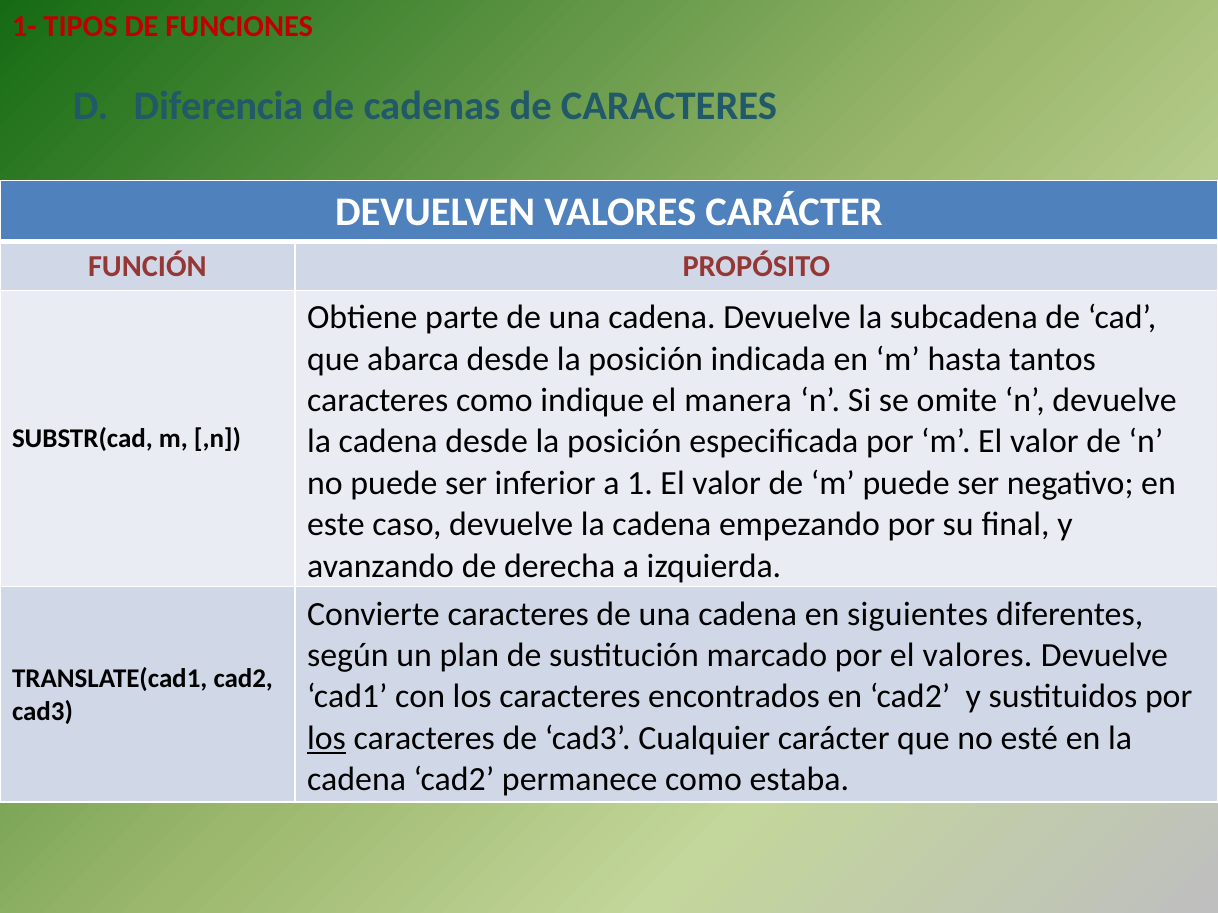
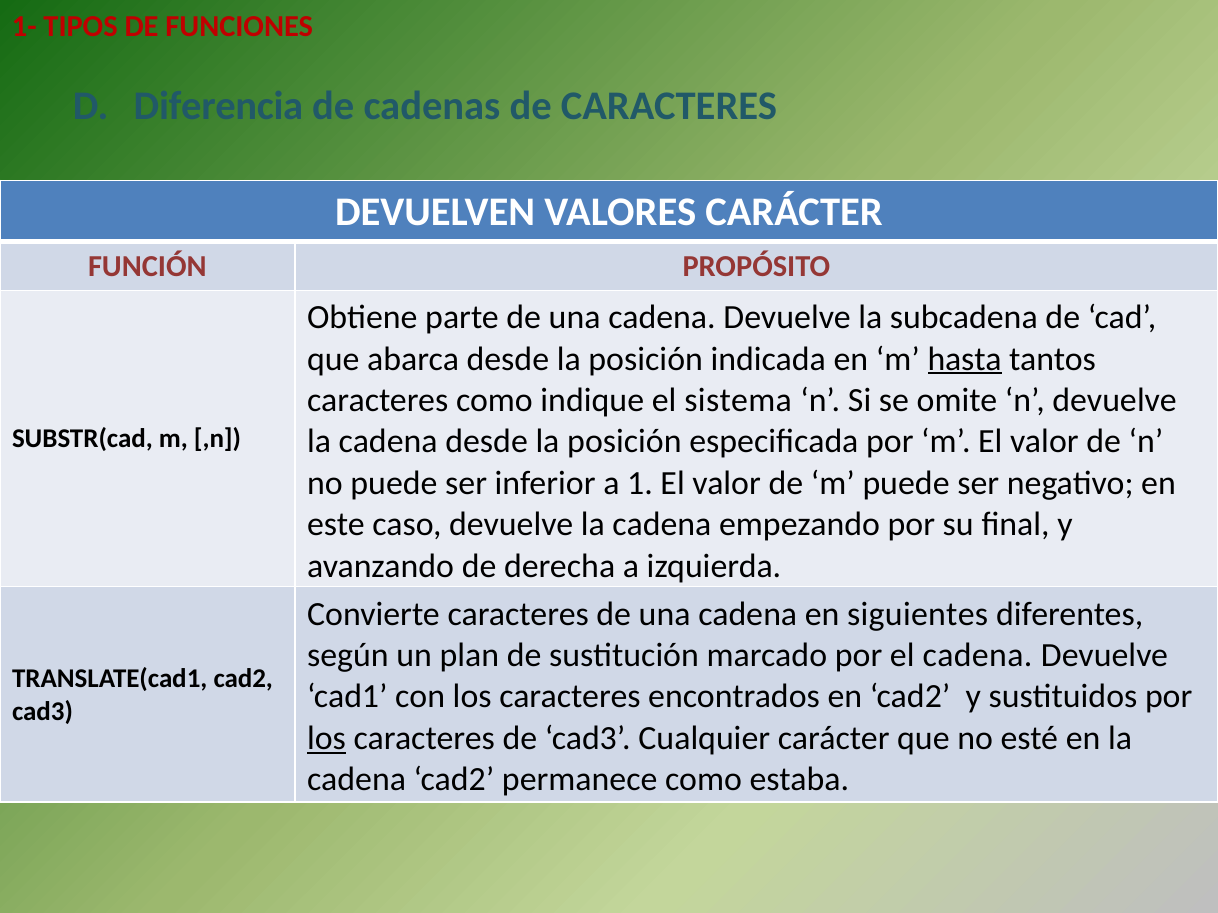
hasta underline: none -> present
manera: manera -> sistema
el valores: valores -> cadena
